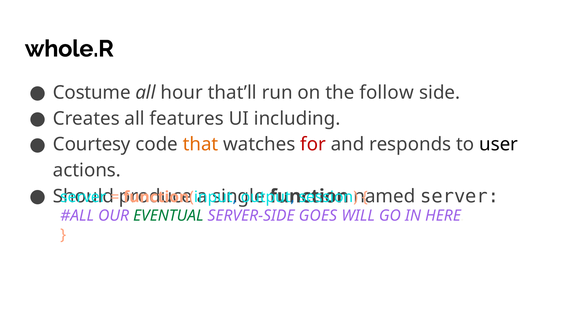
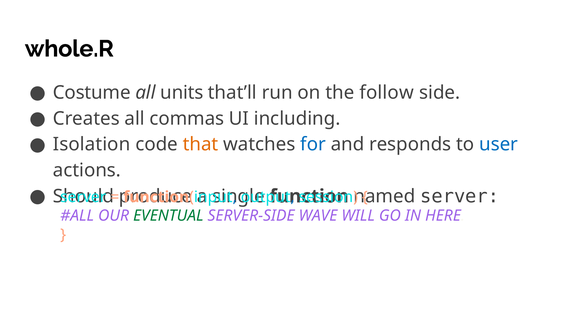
hour: hour -> units
features: features -> commas
Courtesy: Courtesy -> Isolation
for colour: red -> blue
user colour: black -> blue
GOES: GOES -> WAVE
